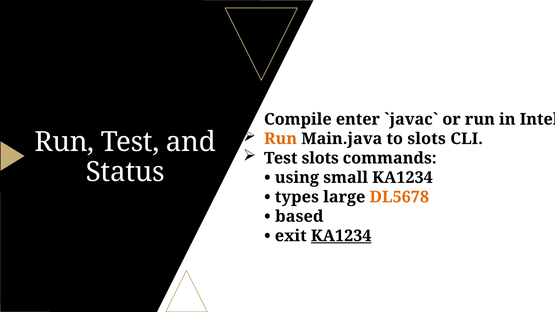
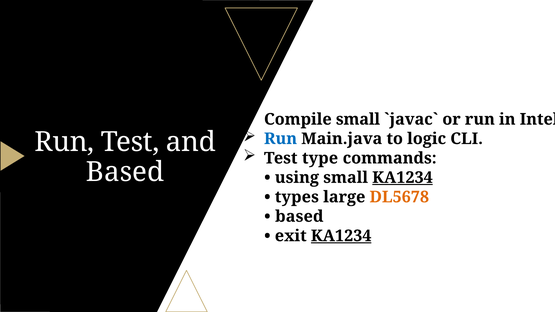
Compile enter: enter -> small
Run at (281, 139) colour: orange -> blue
to slots: slots -> logic
Test slots: slots -> type
Status at (125, 172): Status -> Based
KA1234 at (402, 178) underline: none -> present
